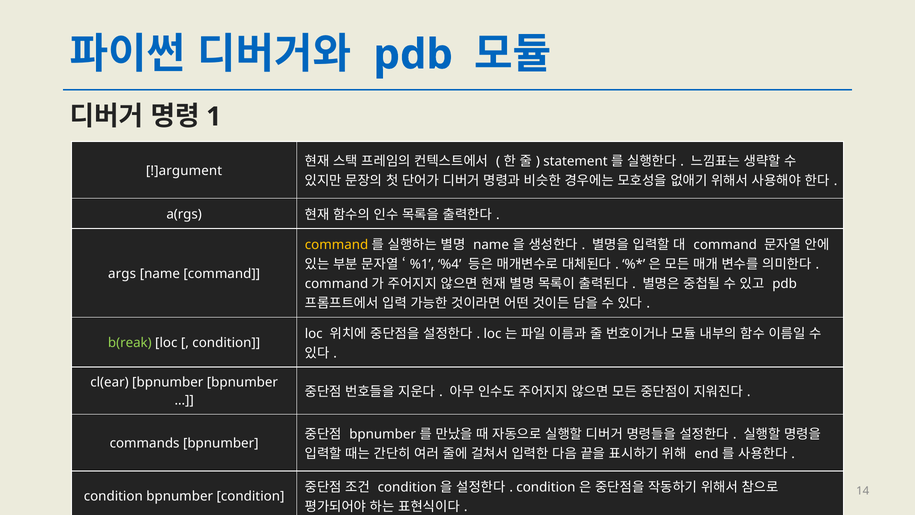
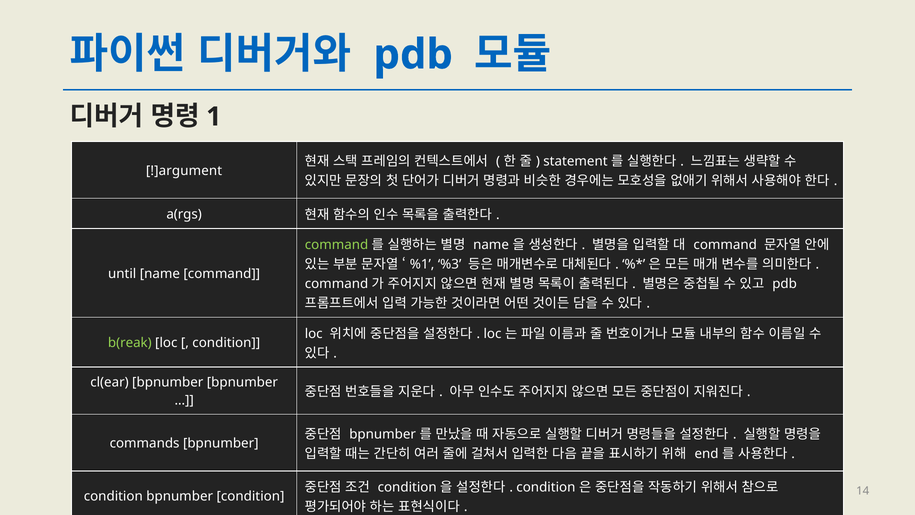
command at (337, 245) colour: yellow -> light green
%4: %4 -> %3
args: args -> until
